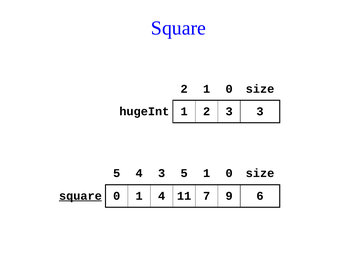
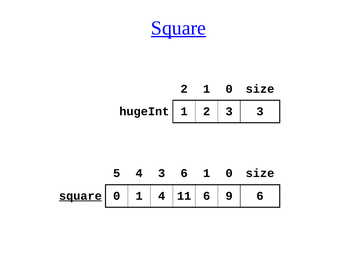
Square at (178, 28) underline: none -> present
4 3 5: 5 -> 6
11 7: 7 -> 6
